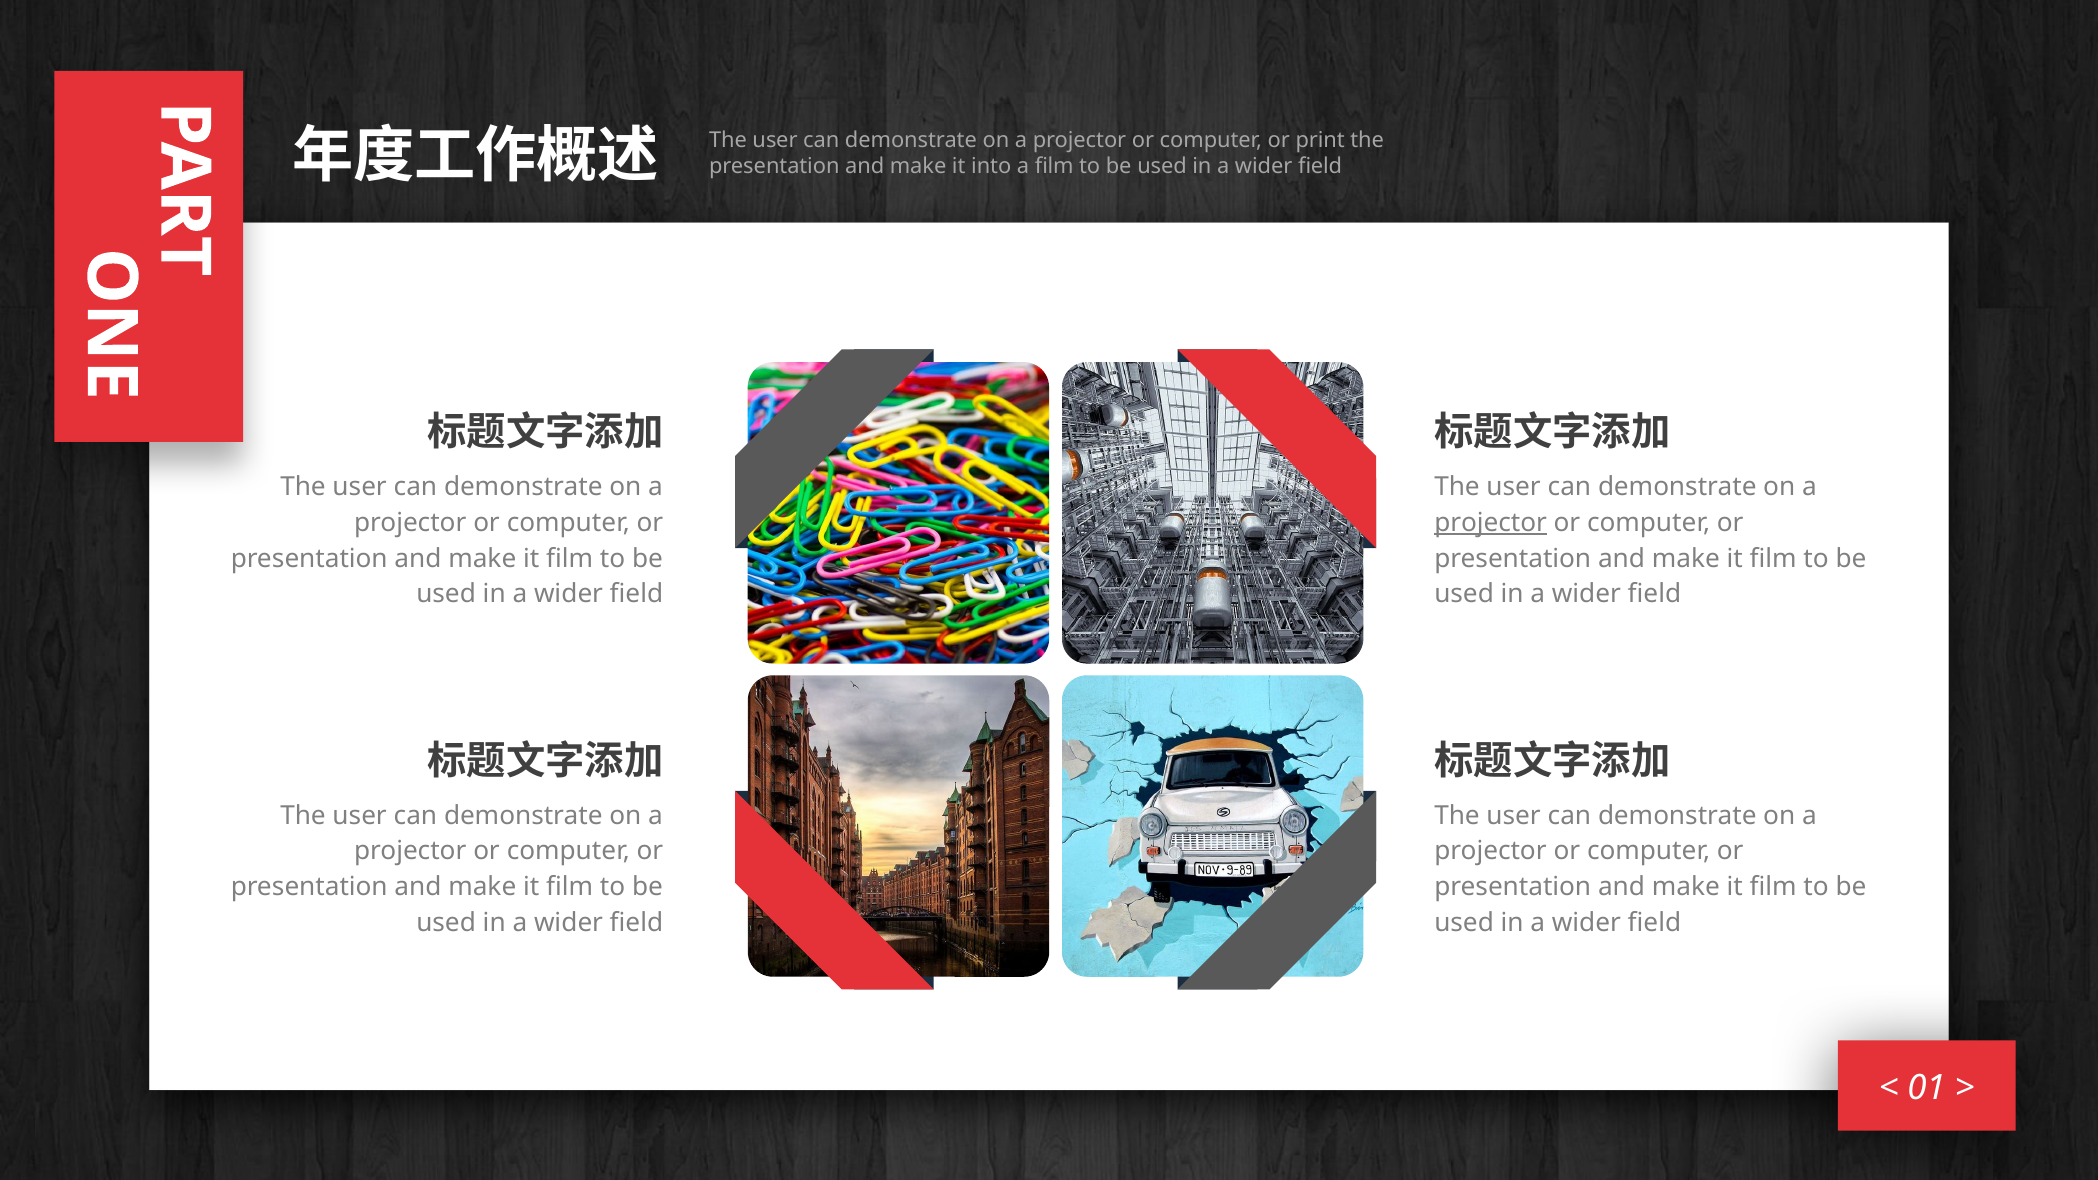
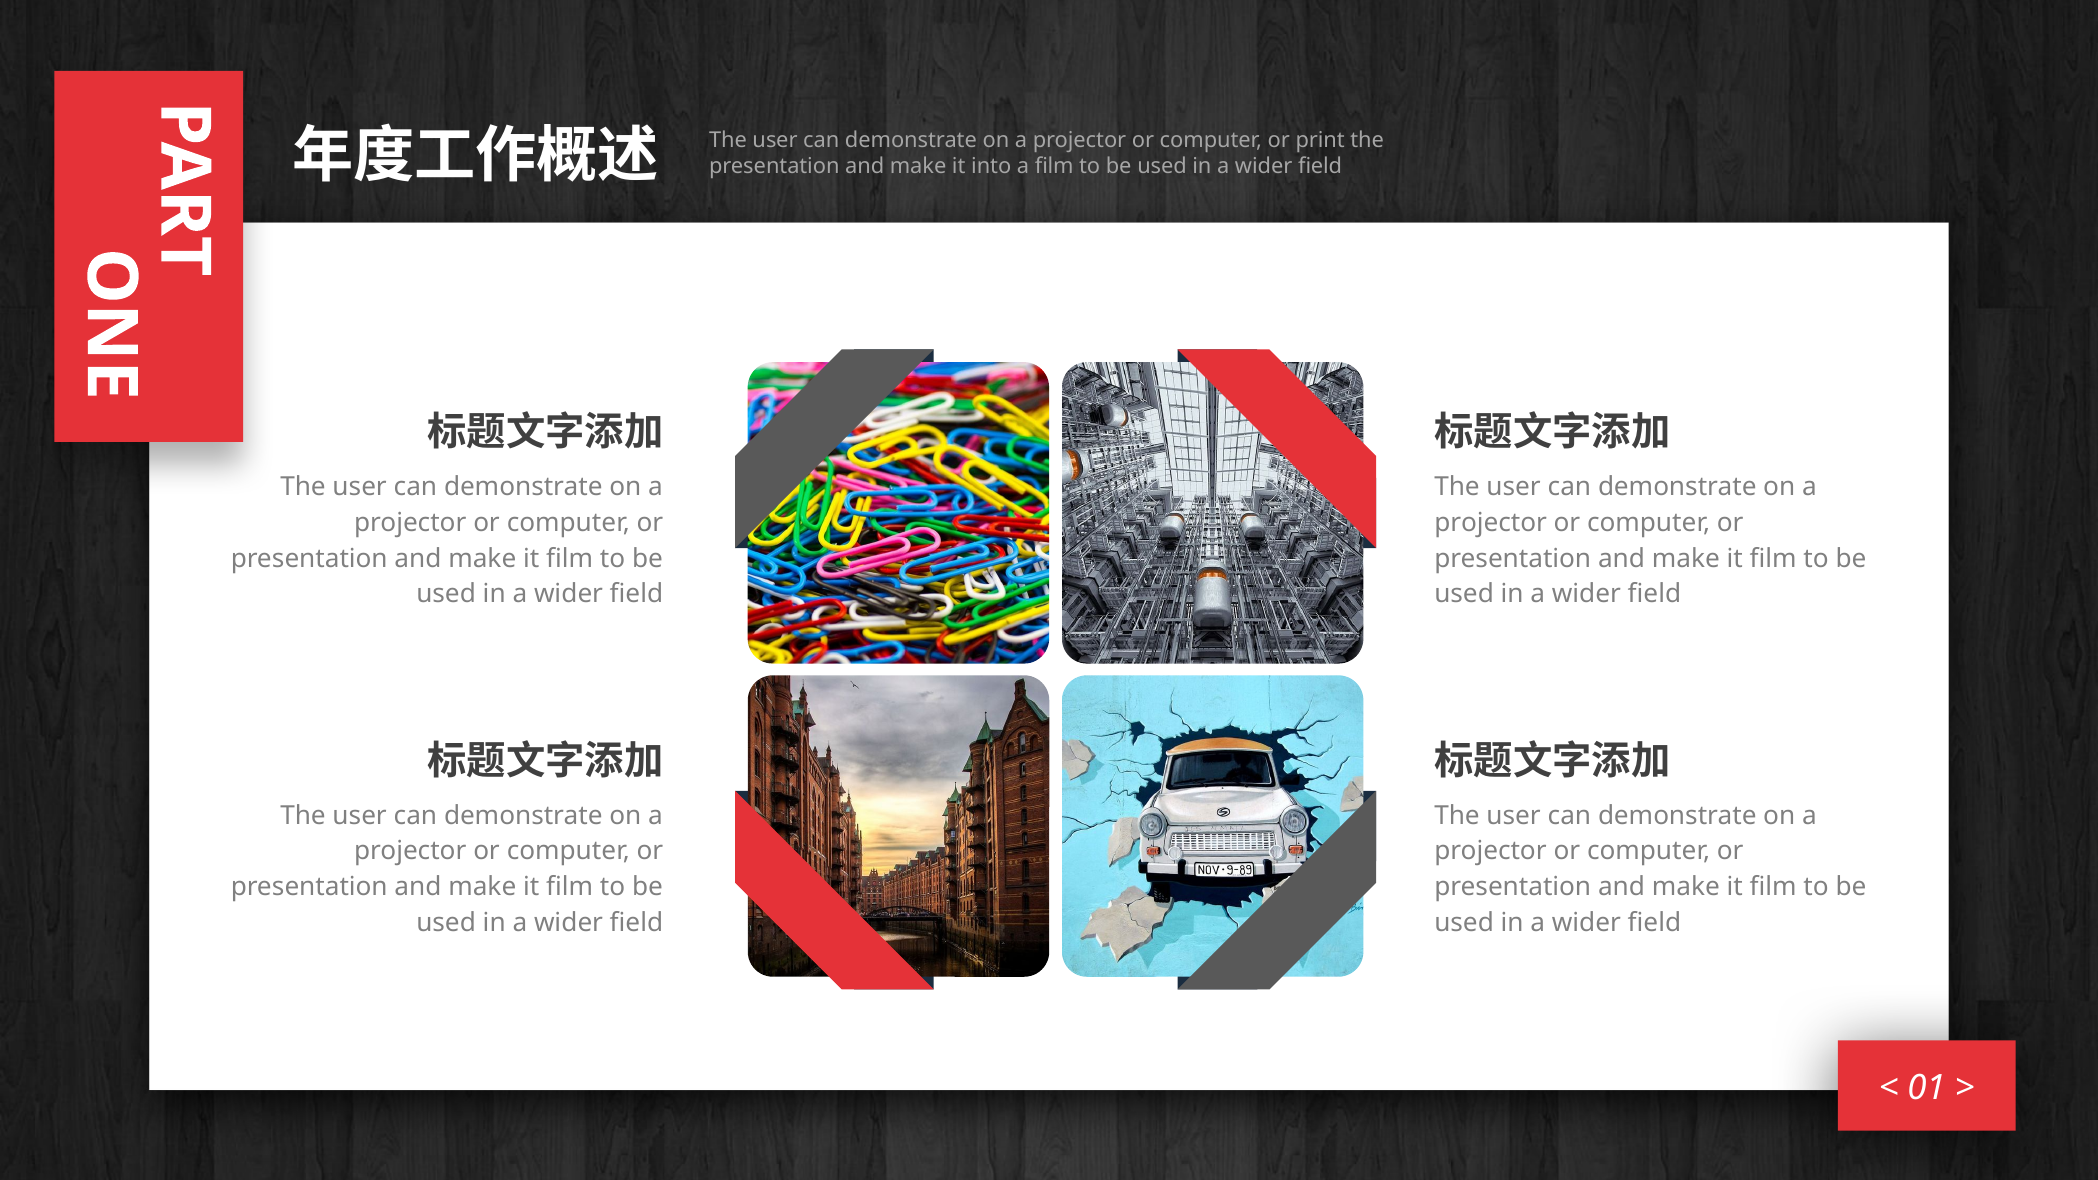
projector at (1491, 523) underline: present -> none
